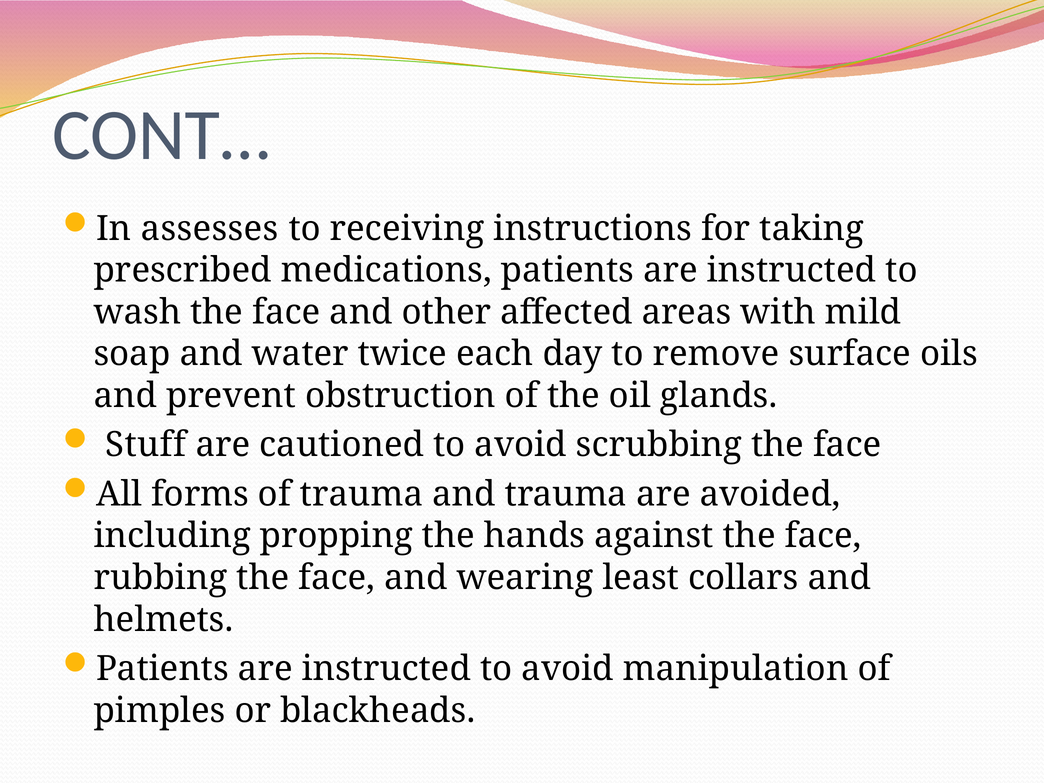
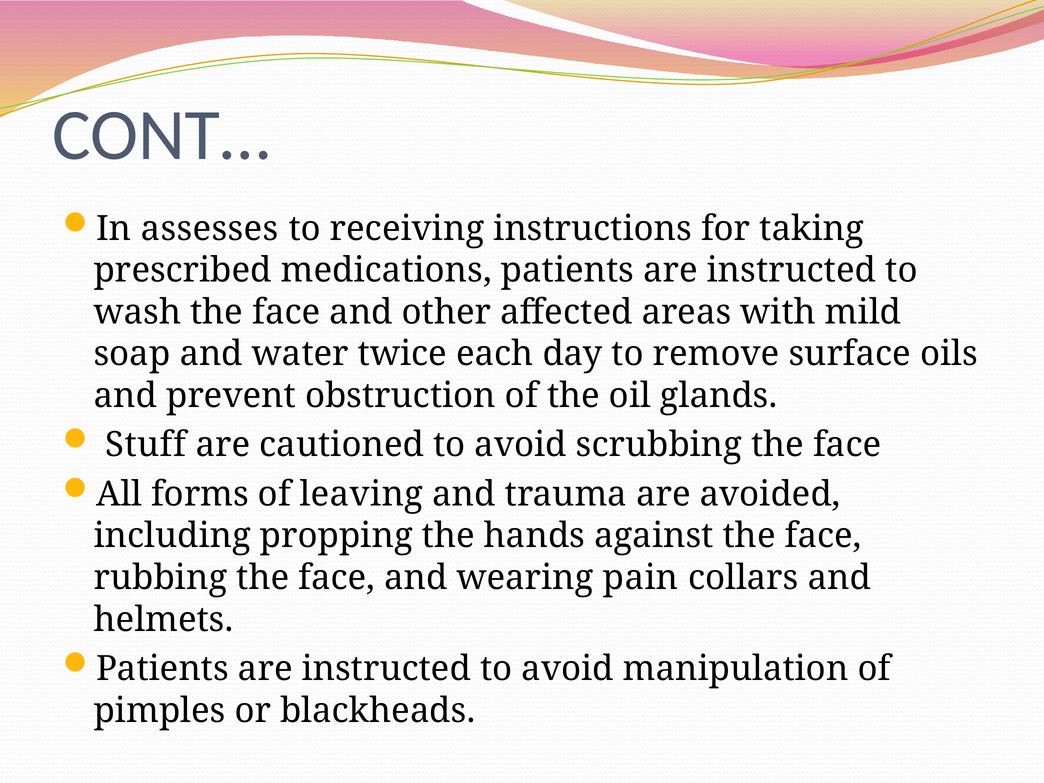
of trauma: trauma -> leaving
least: least -> pain
